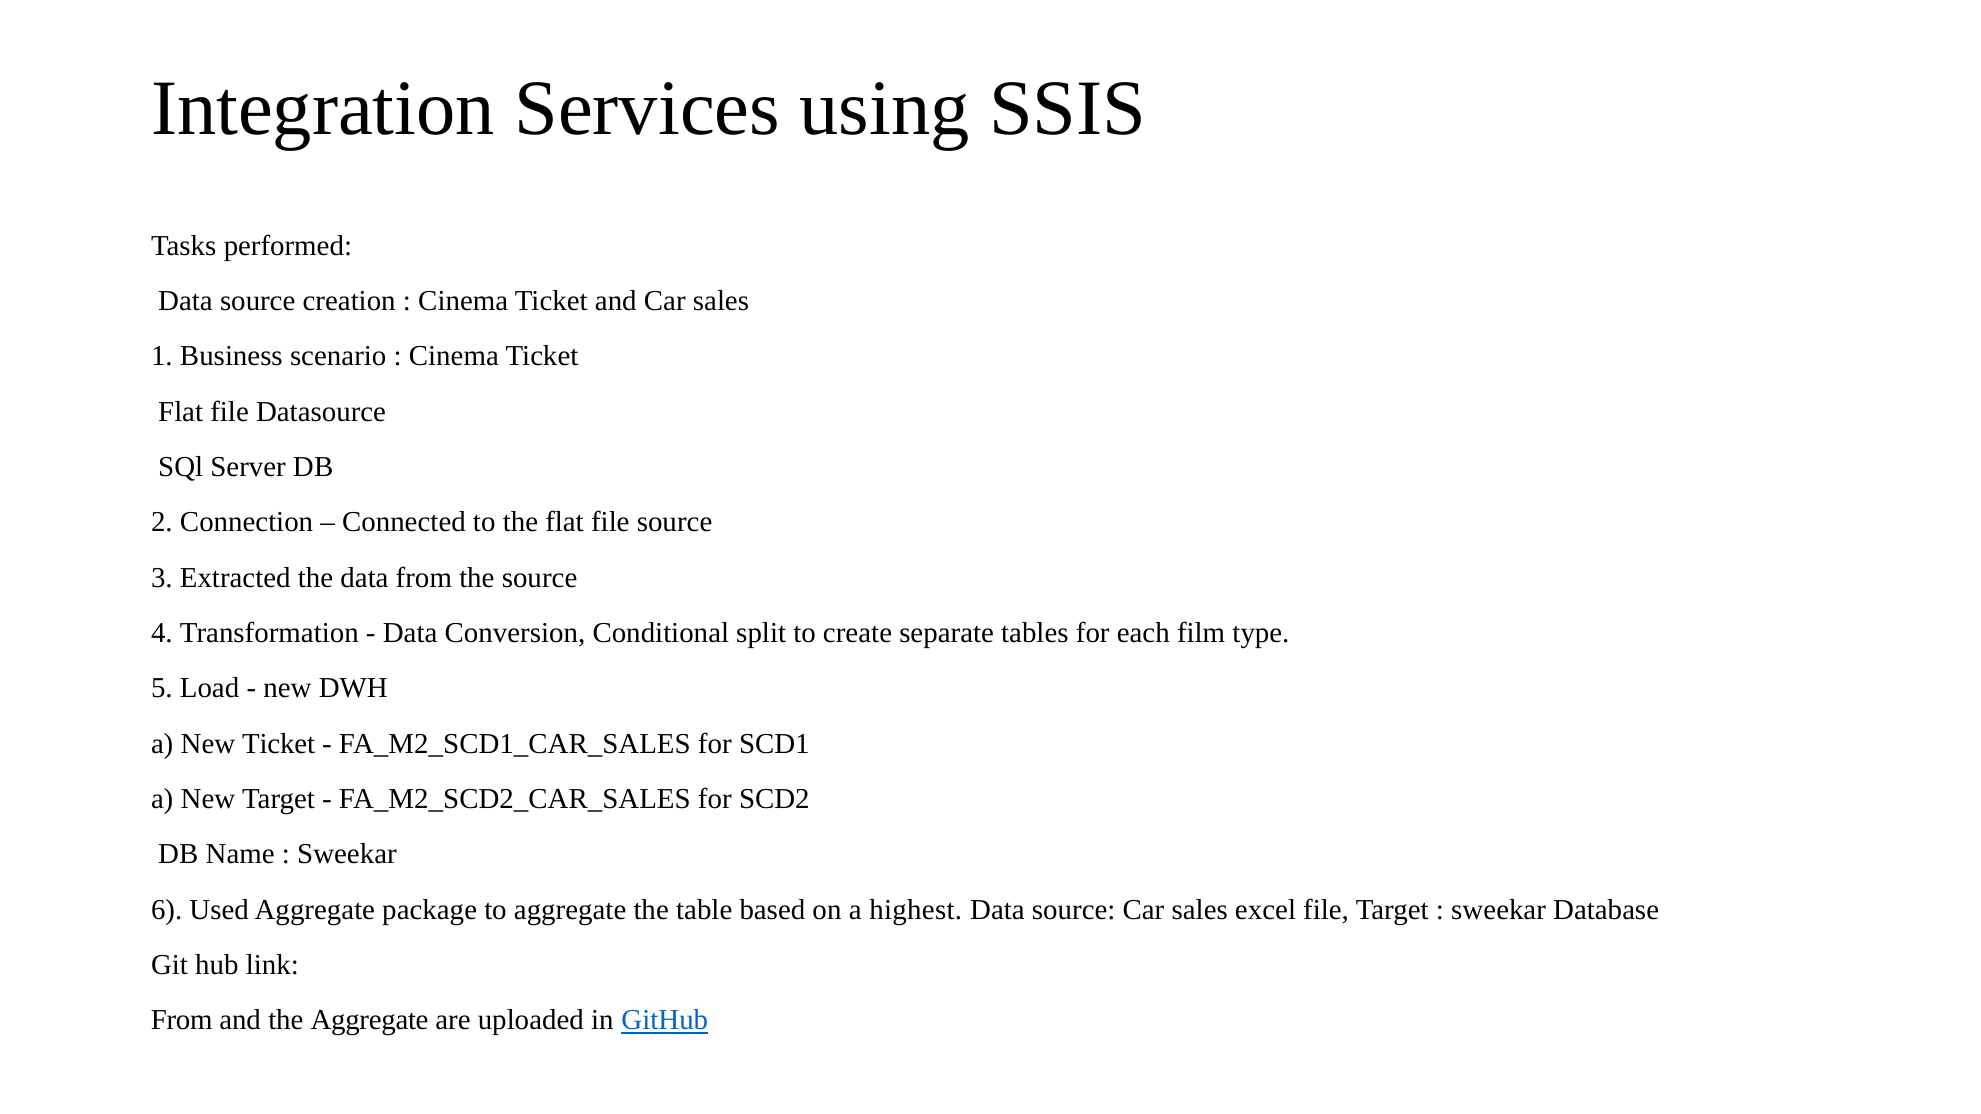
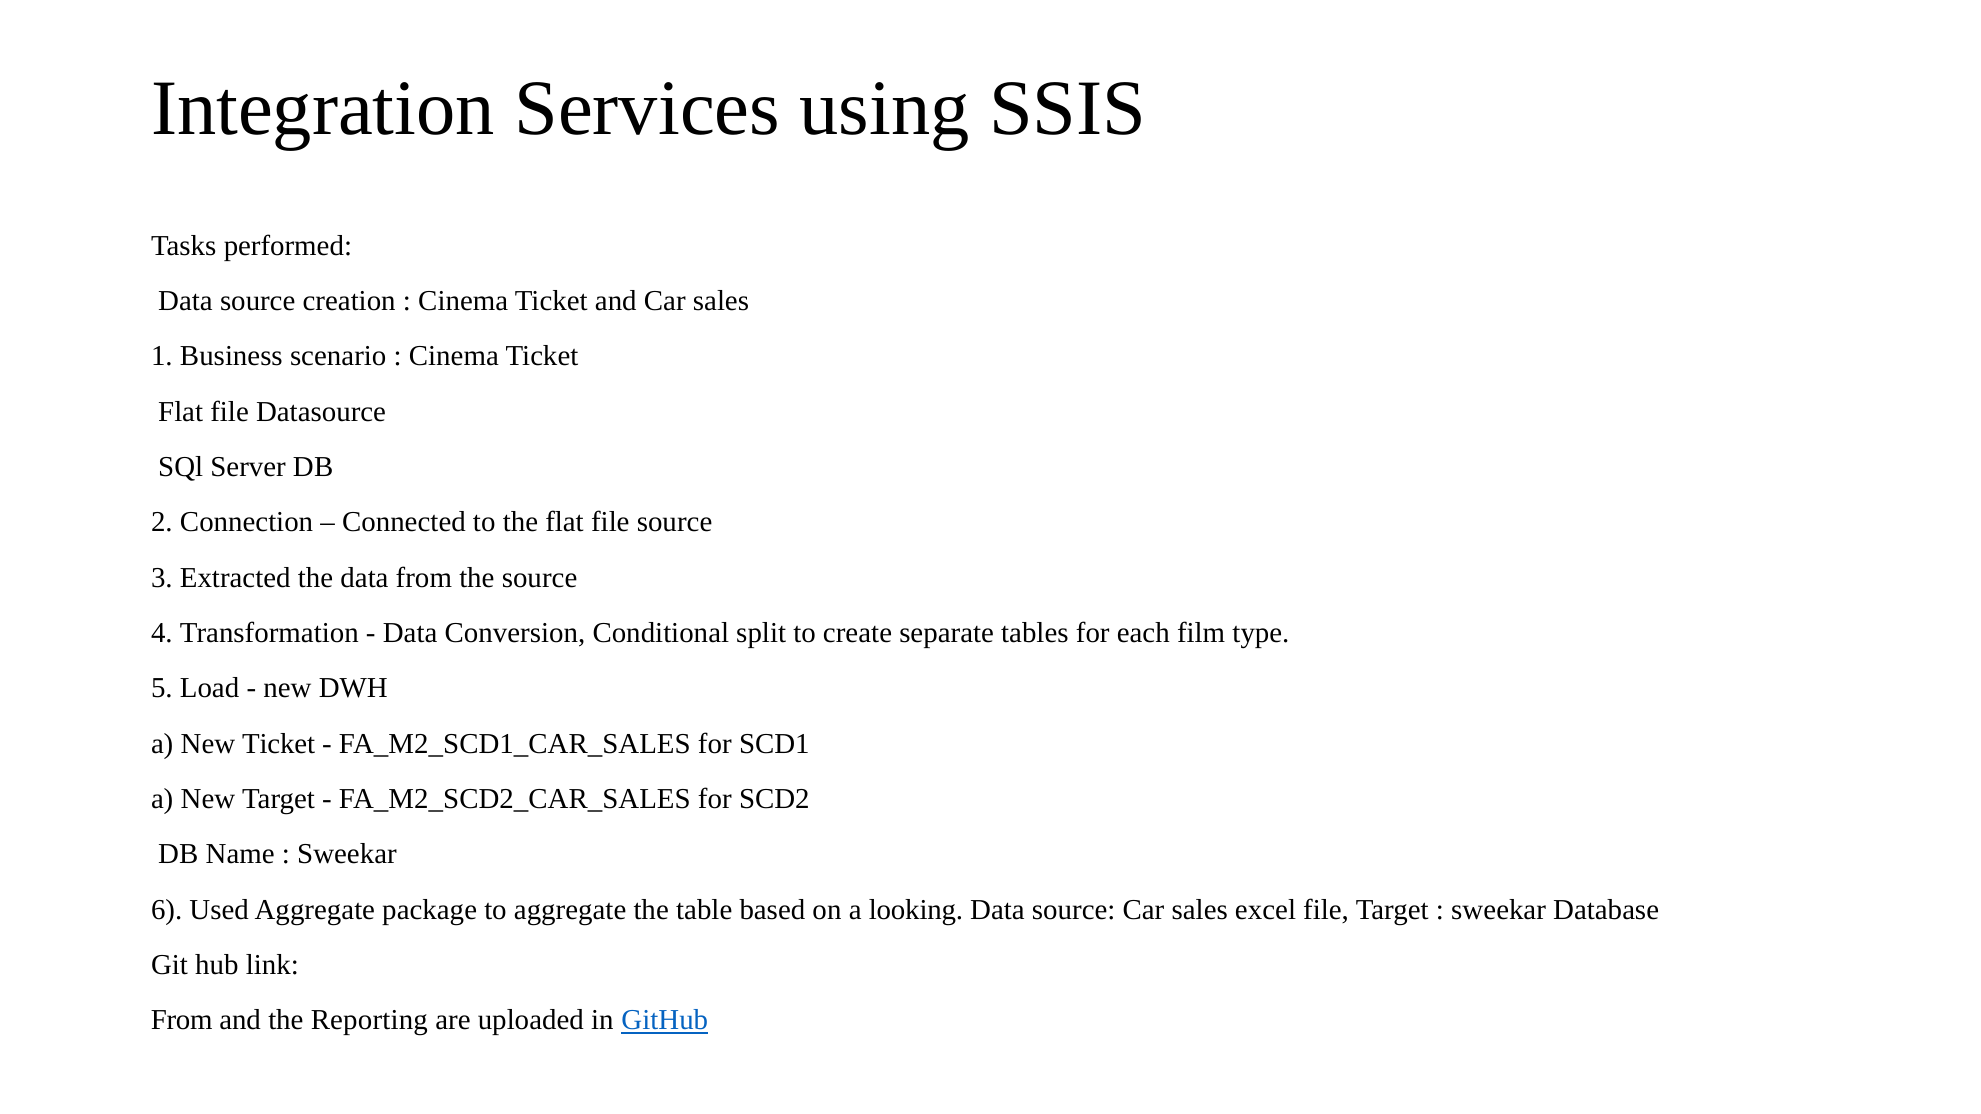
highest: highest -> looking
the Aggregate: Aggregate -> Reporting
